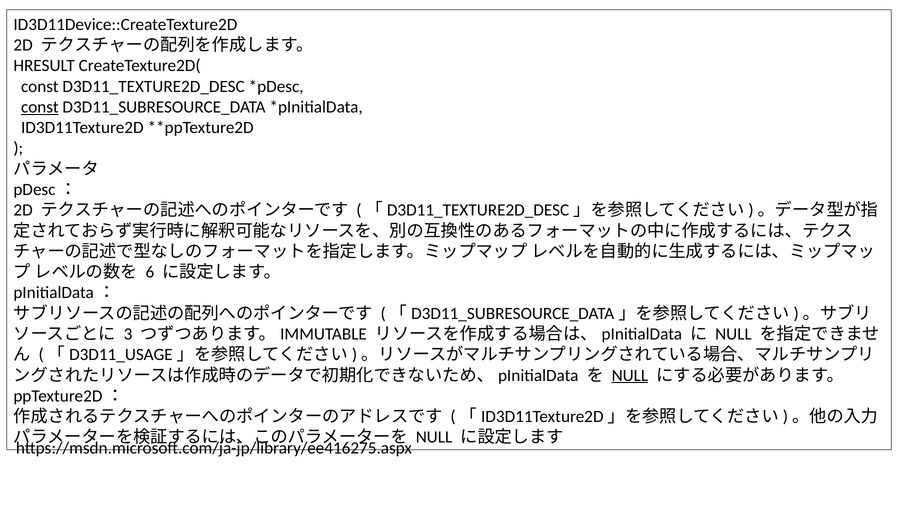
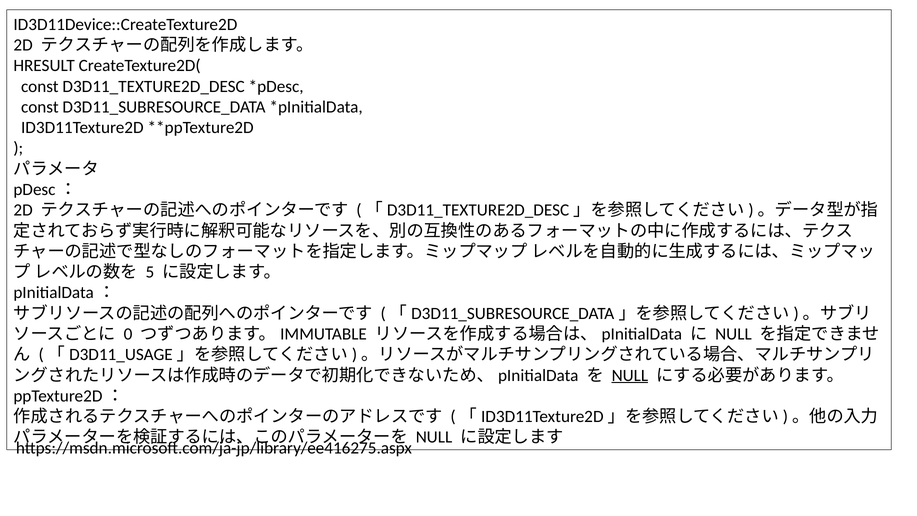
const at (40, 107) underline: present -> none
6: 6 -> 5
3: 3 -> 0
